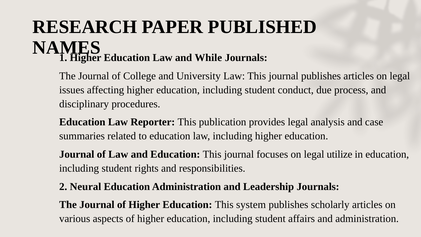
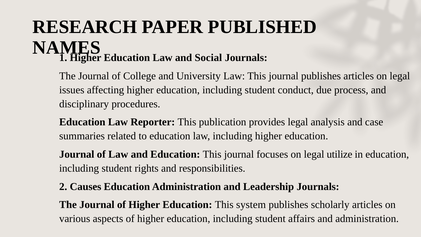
While: While -> Social
Neural: Neural -> Causes
